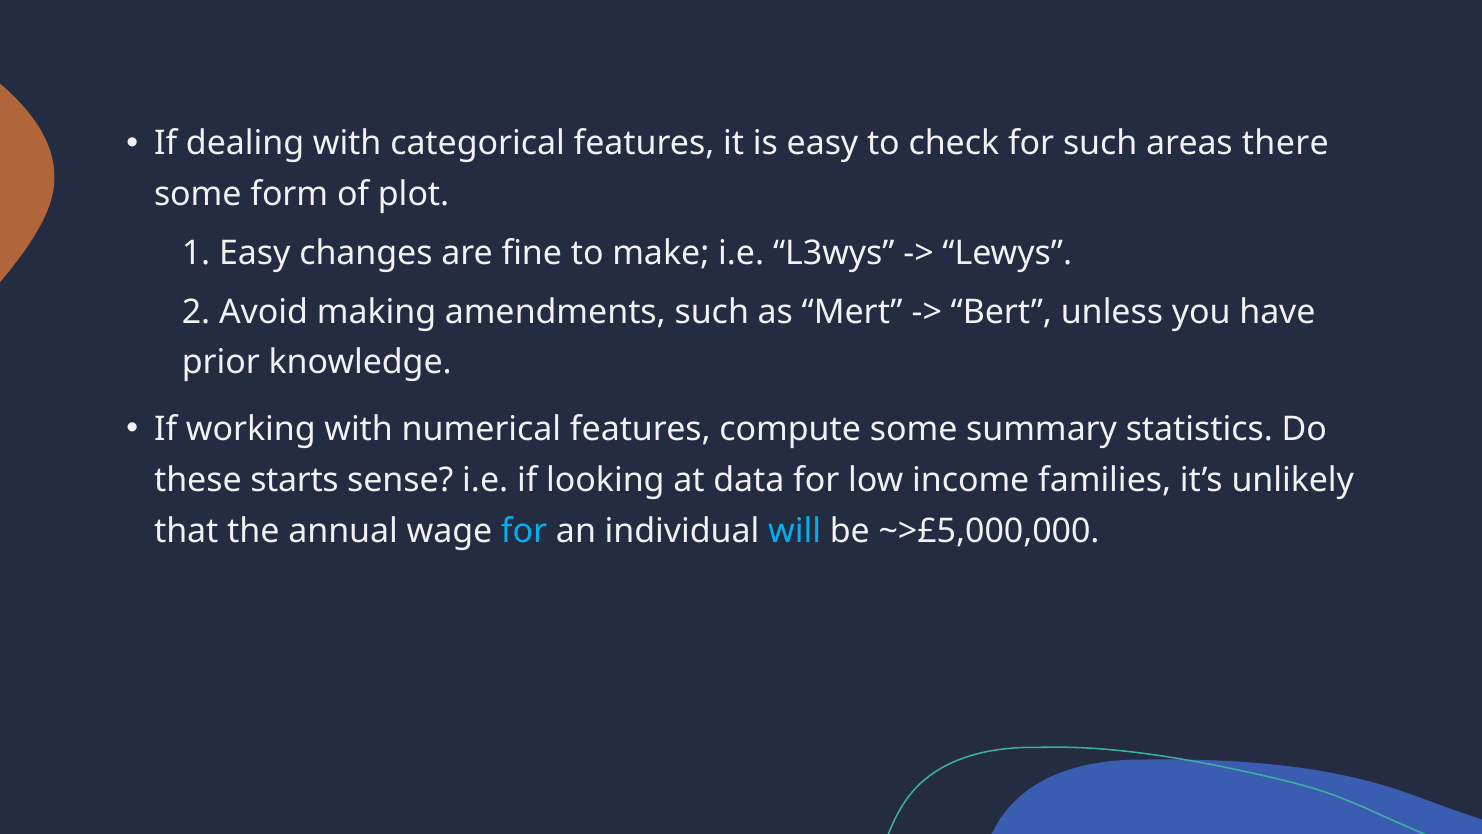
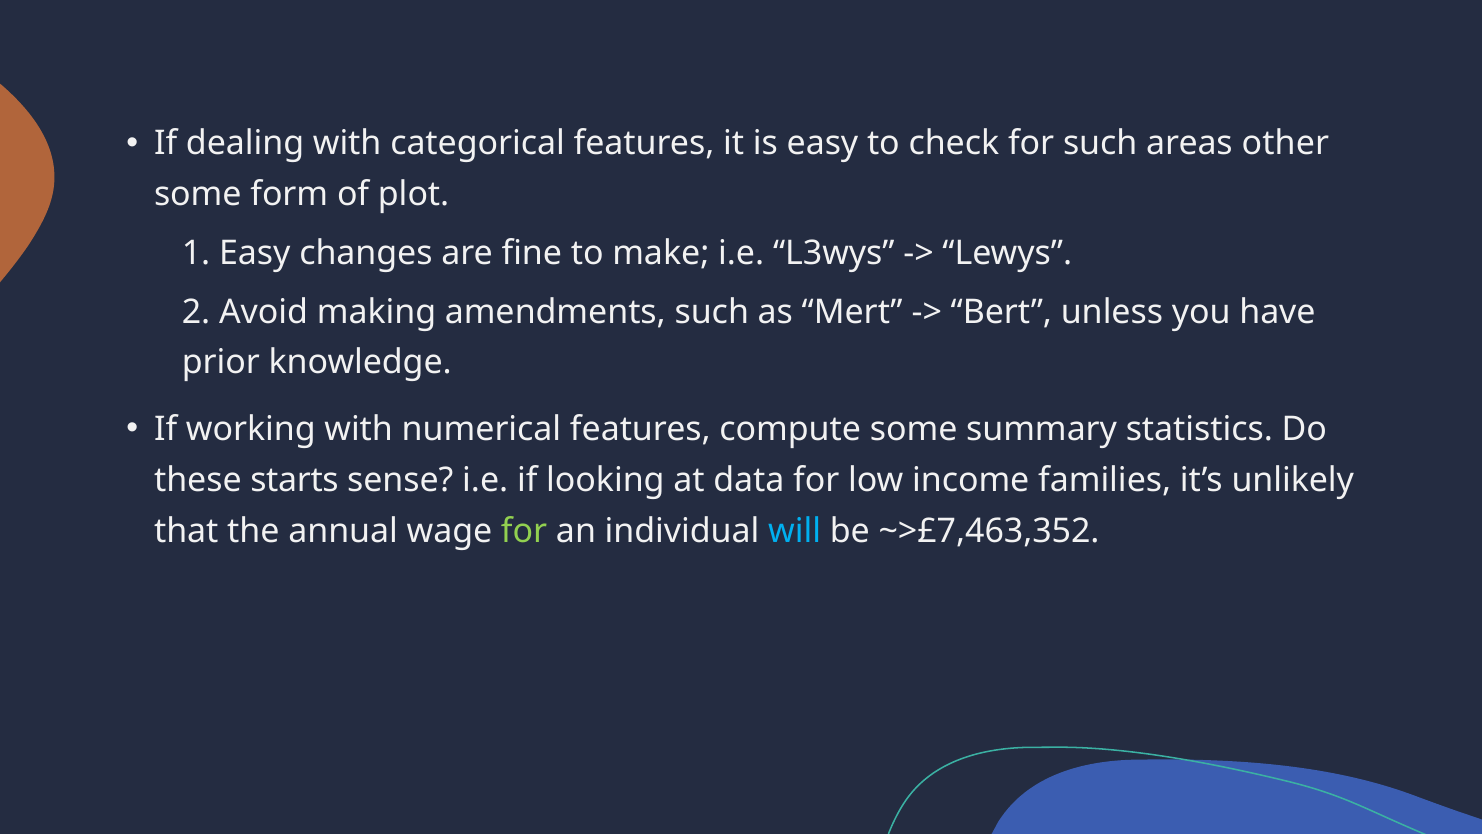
there: there -> other
for at (524, 531) colour: light blue -> light green
~>£5,000,000: ~>£5,000,000 -> ~>£7,463,352
